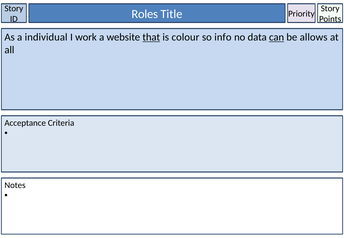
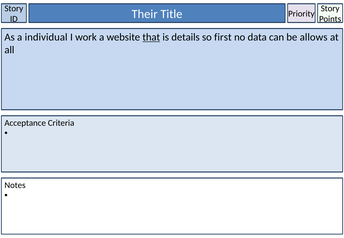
Roles: Roles -> Their
colour: colour -> details
info: info -> first
can underline: present -> none
